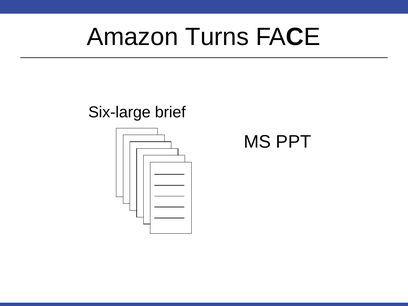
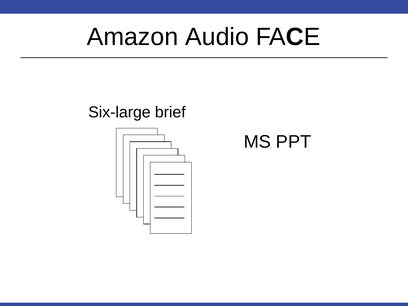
Turns: Turns -> Audio
